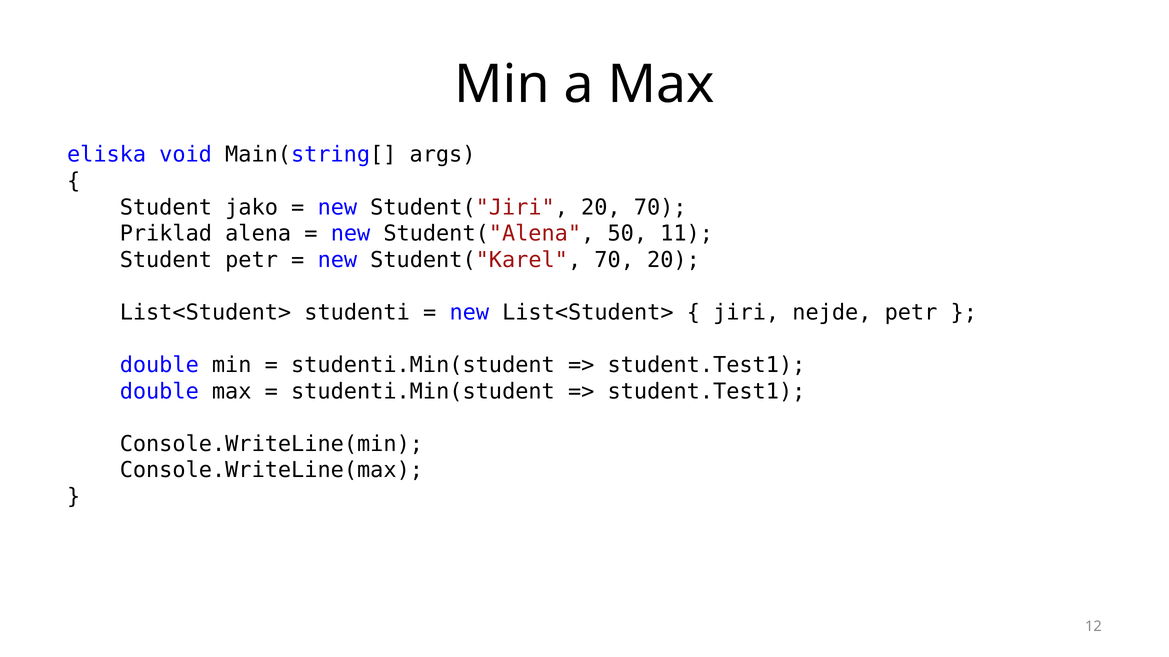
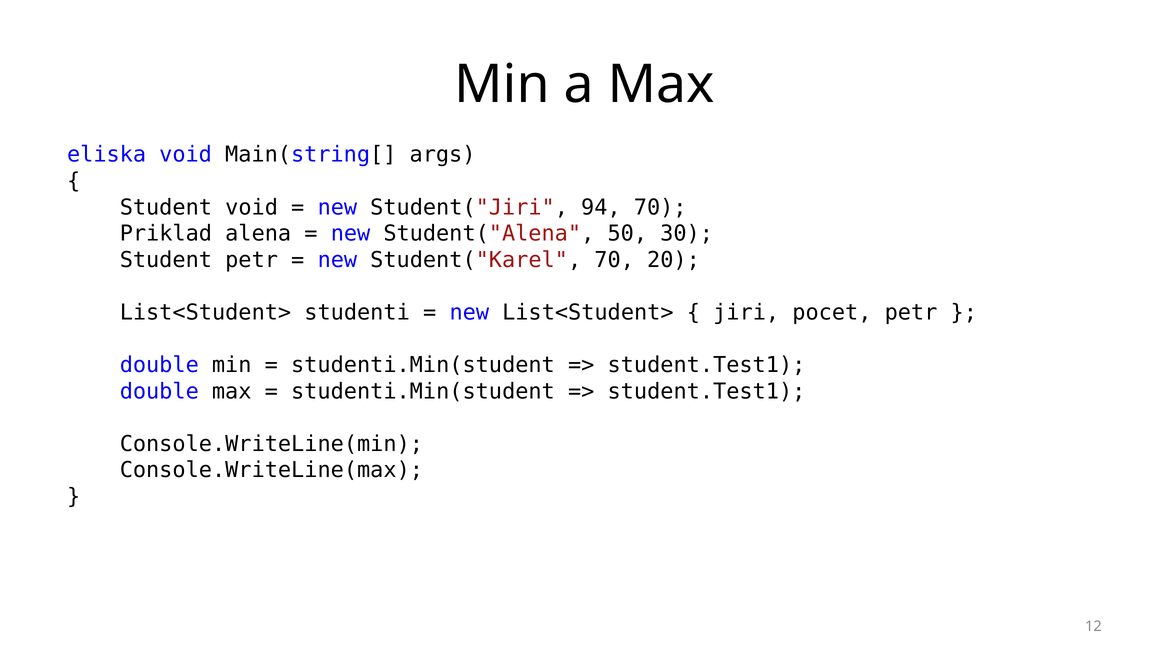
Student jako: jako -> void
Student("Jiri 20: 20 -> 94
11: 11 -> 30
nejde: nejde -> pocet
